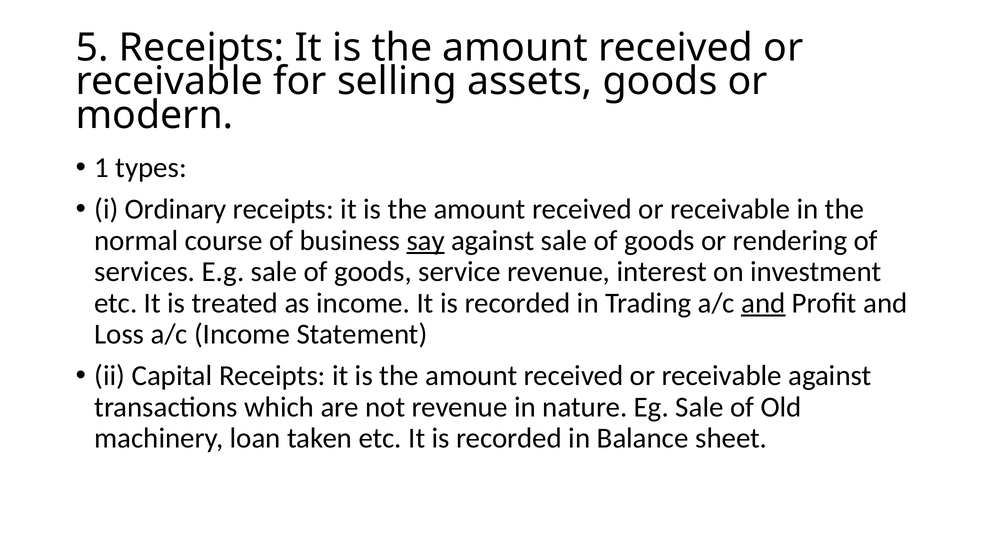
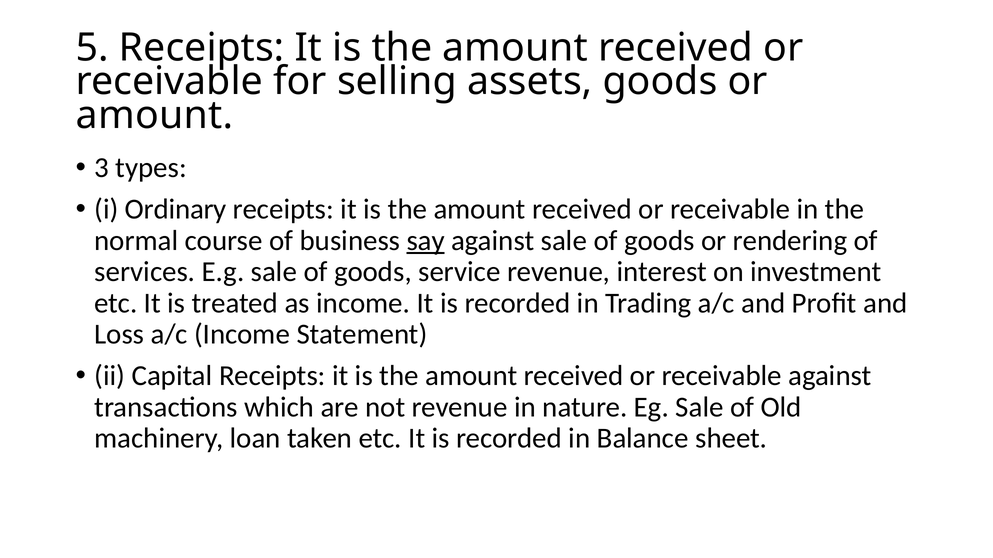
modern at (155, 116): modern -> amount
1: 1 -> 3
and at (763, 303) underline: present -> none
